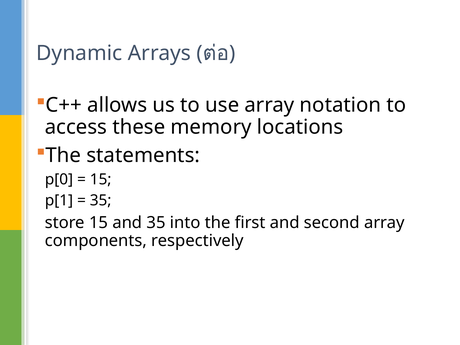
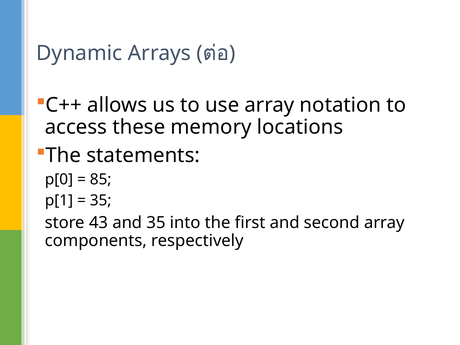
15 at (101, 179): 15 -> 85
store 15: 15 -> 43
